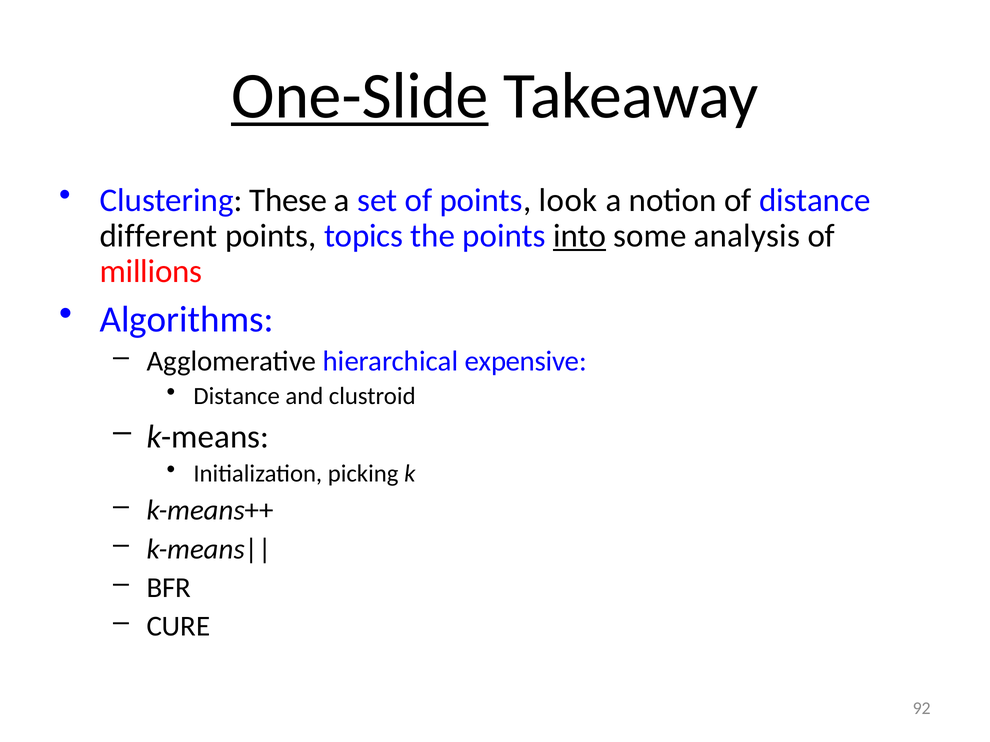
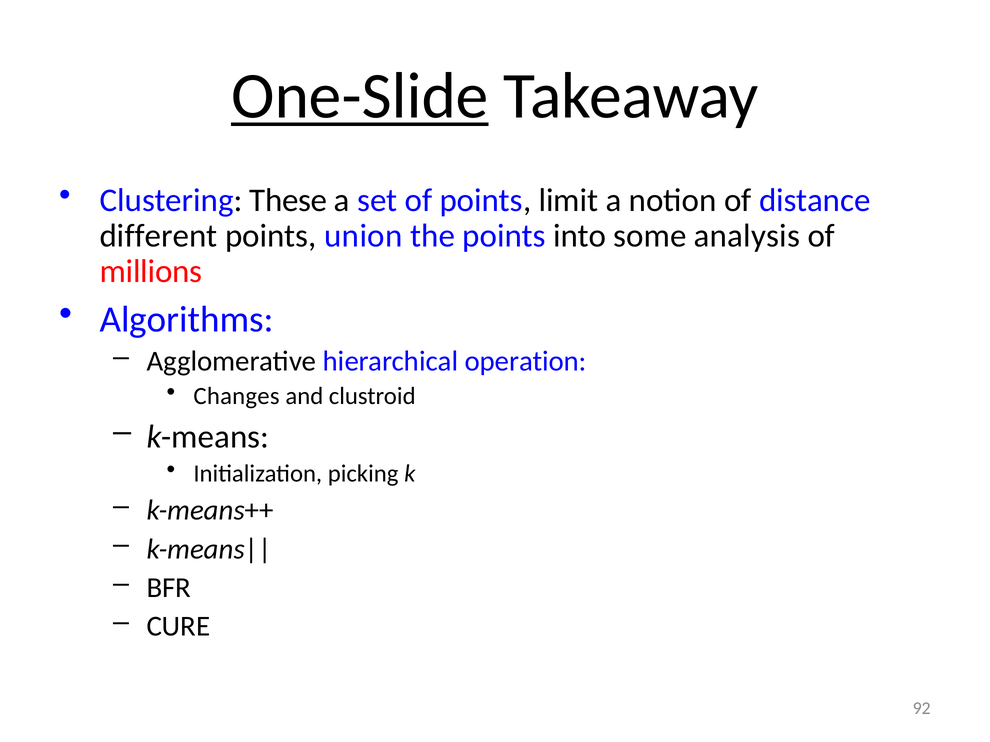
look: look -> limit
topics: topics -> union
into underline: present -> none
expensive: expensive -> operation
Distance at (237, 396): Distance -> Changes
